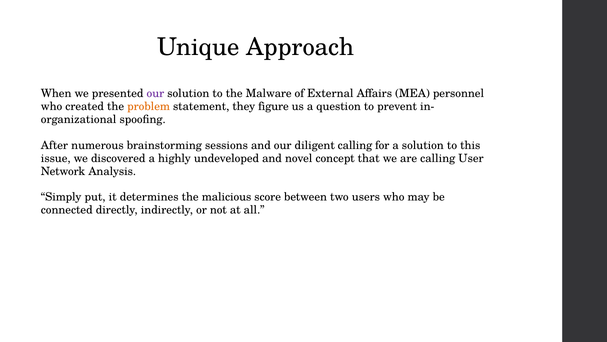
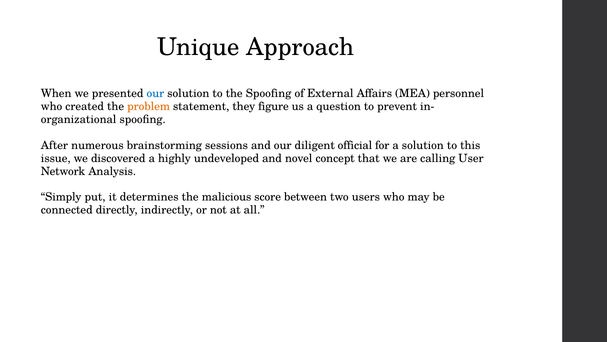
our at (155, 94) colour: purple -> blue
the Malware: Malware -> Spoofing
diligent calling: calling -> official
